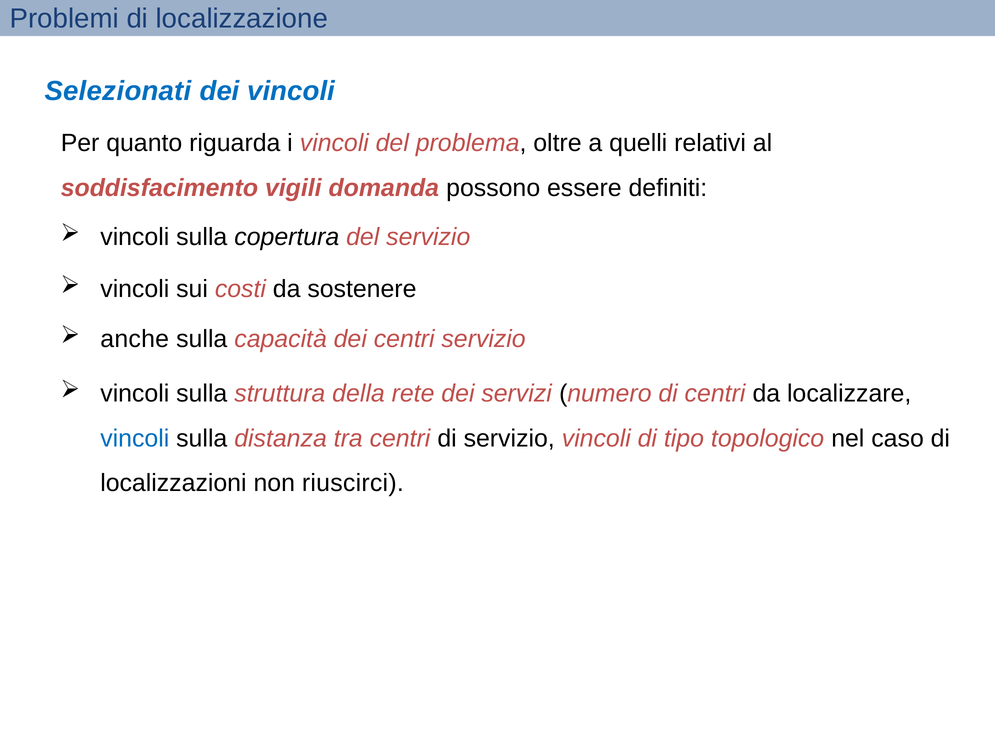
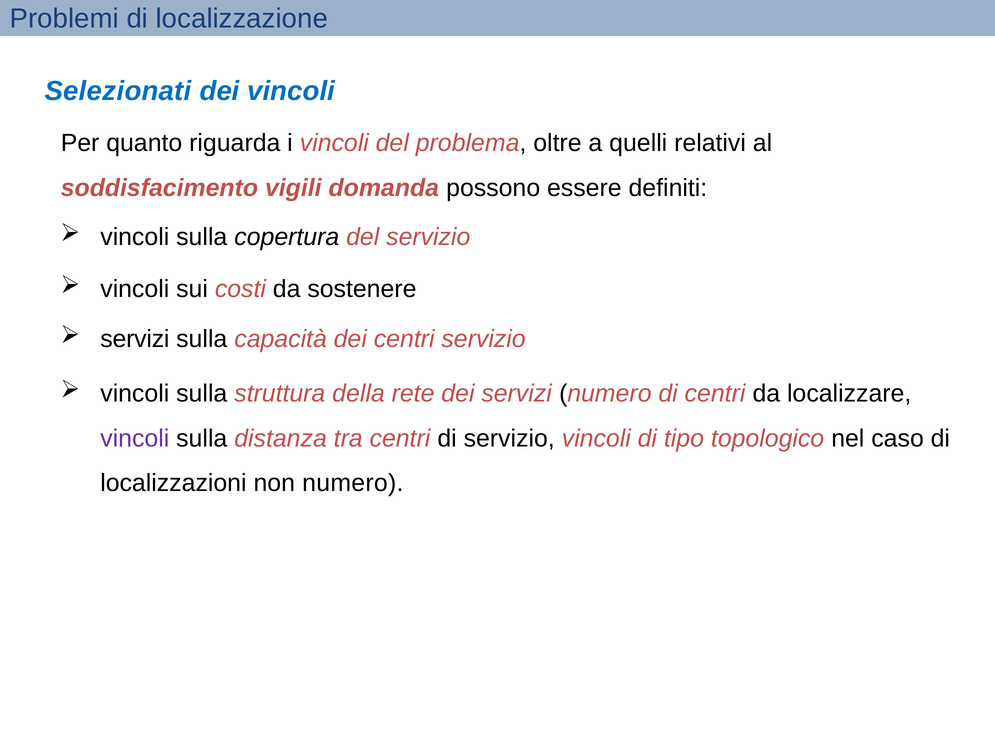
anche at (135, 339): anche -> servizi
vincoli at (135, 439) colour: blue -> purple
non riuscirci: riuscirci -> numero
